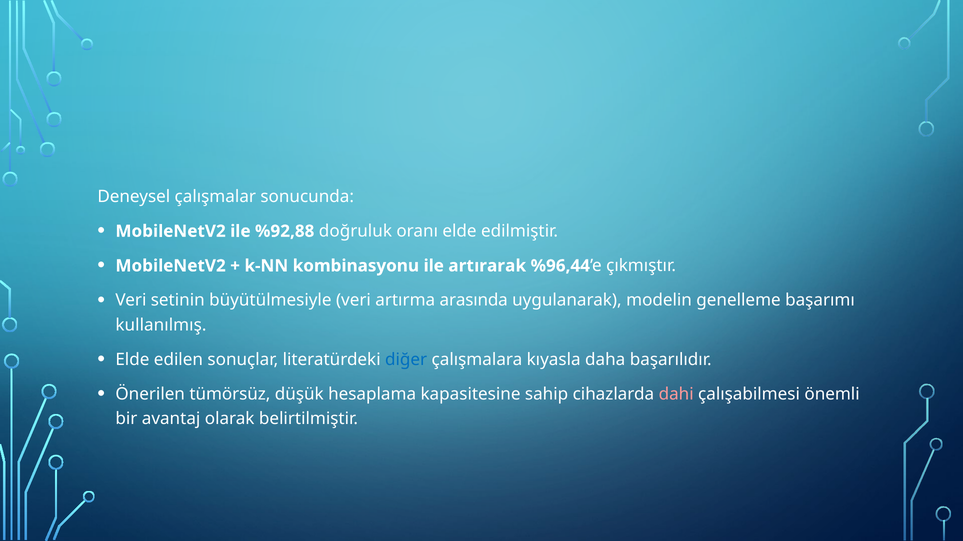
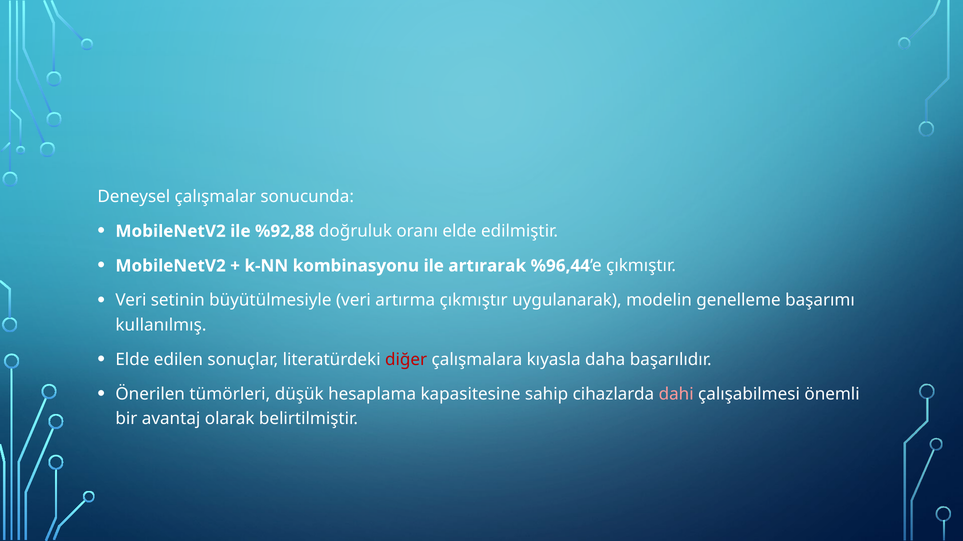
artırma arasında: arasında -> çıkmıştır
diğer colour: blue -> red
tümörsüz: tümörsüz -> tümörleri
